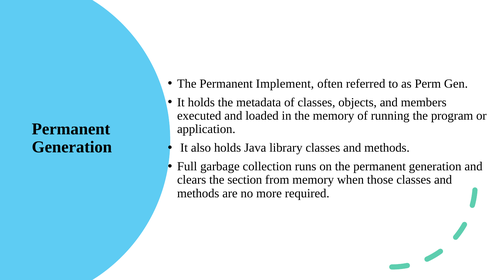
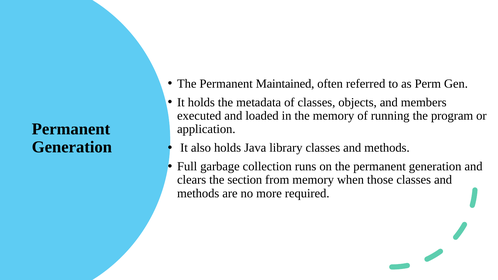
Implement: Implement -> Maintained
